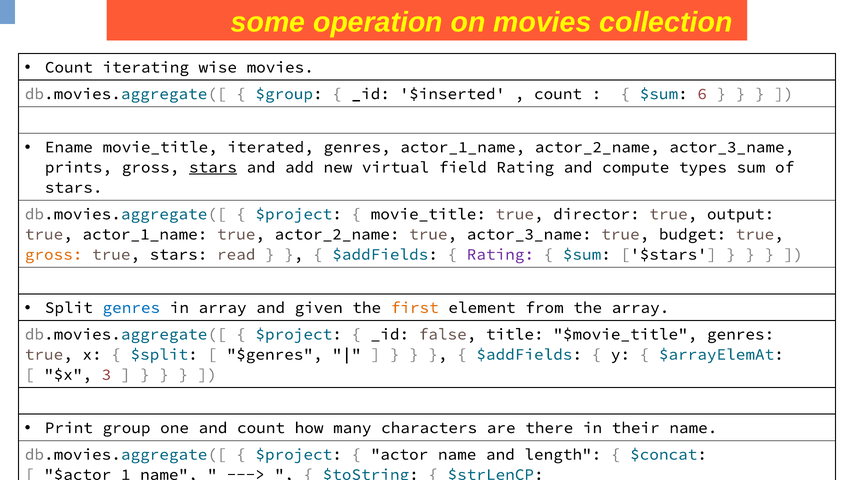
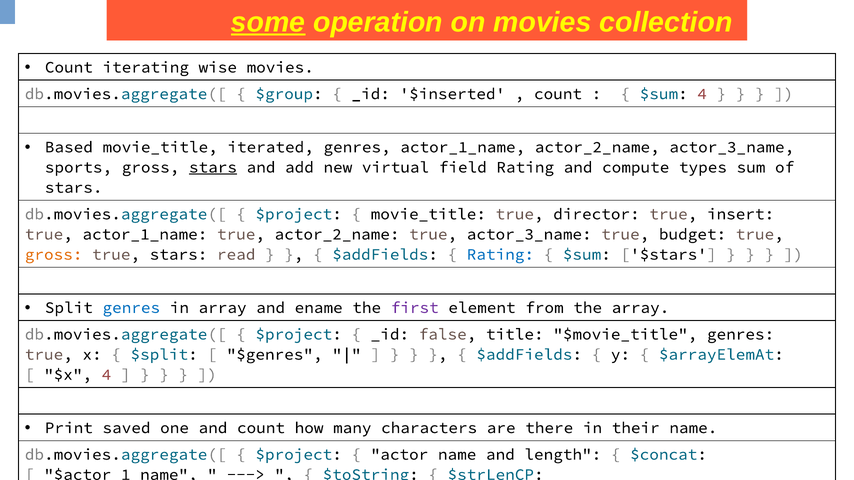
some underline: none -> present
$sum 6: 6 -> 4
Ename: Ename -> Based
prints: prints -> sports
output: output -> insert
Rating at (500, 255) colour: purple -> blue
given: given -> ename
first colour: orange -> purple
$x 3: 3 -> 4
group: group -> saved
